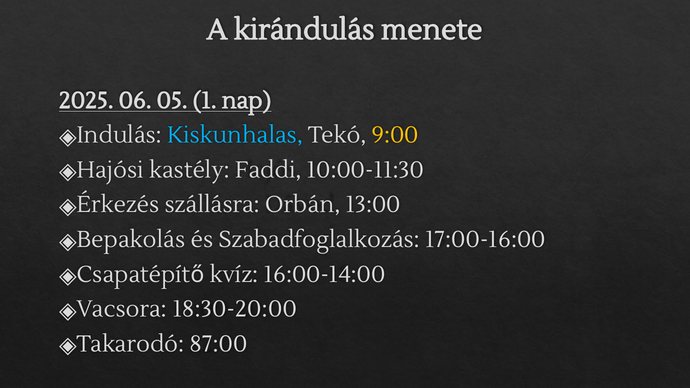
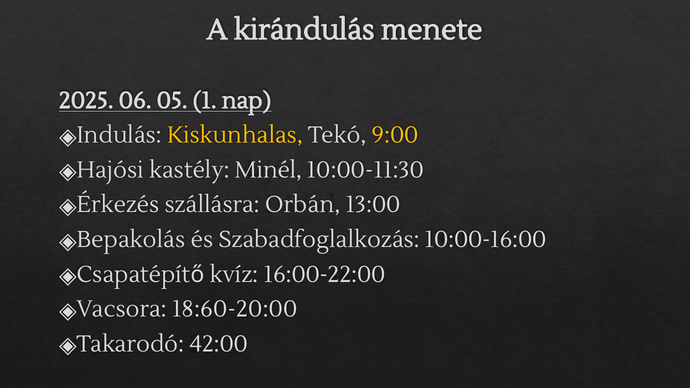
Kiskunhalas colour: light blue -> yellow
Faddi: Faddi -> Minél
17:00-16:00: 17:00-16:00 -> 10:00-16:00
16:00-14:00: 16:00-14:00 -> 16:00-22:00
18:30-20:00: 18:30-20:00 -> 18:60-20:00
87:00: 87:00 -> 42:00
